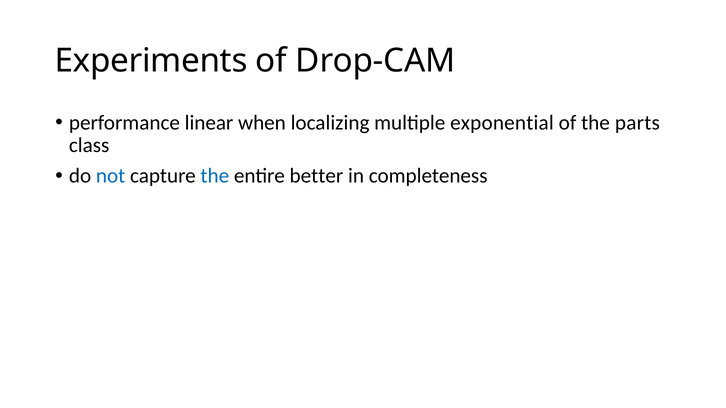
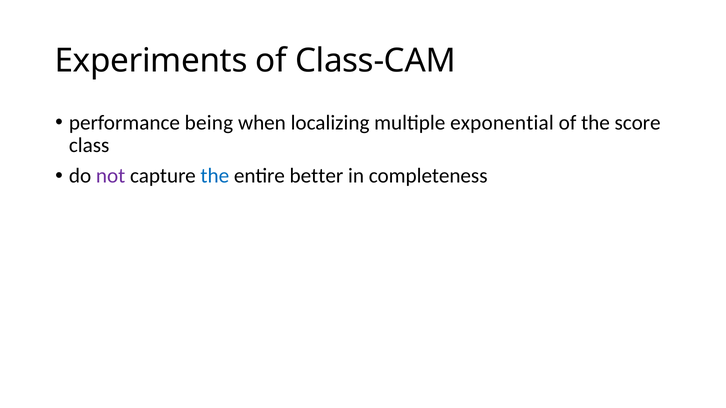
Drop-CAM: Drop-CAM -> Class-CAM
linear: linear -> being
parts: parts -> score
not colour: blue -> purple
